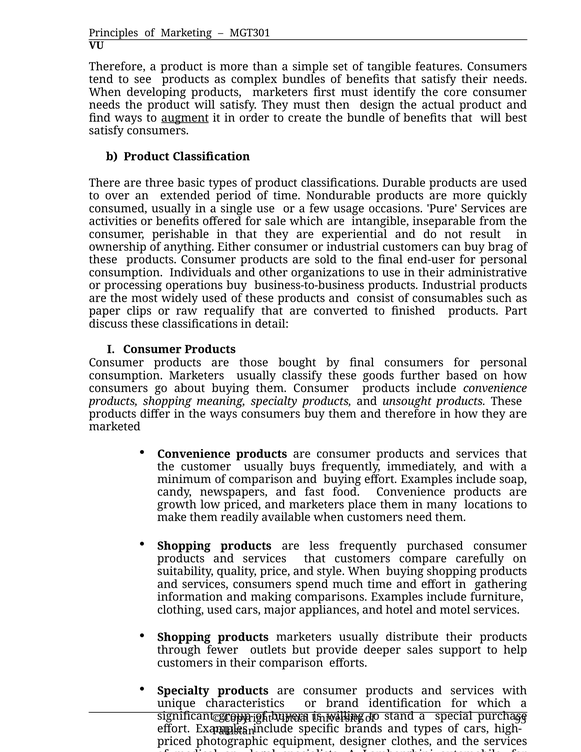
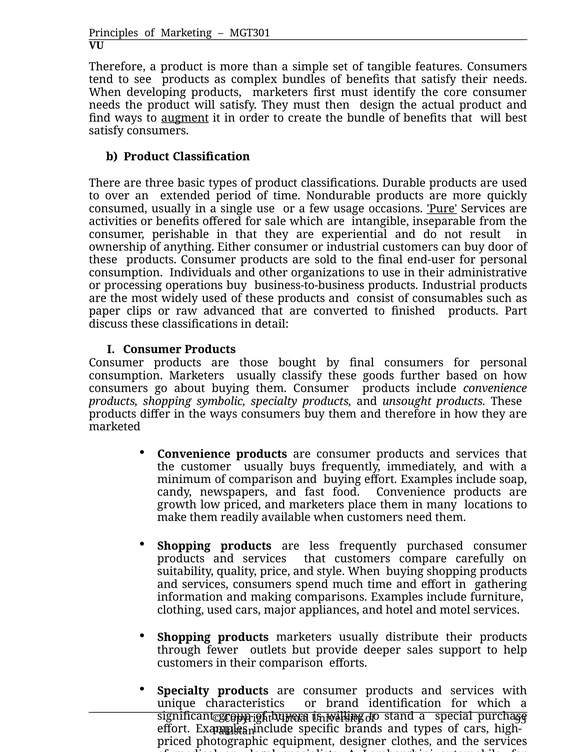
Pure underline: none -> present
brag: brag -> door
requalify: requalify -> advanced
meaning: meaning -> symbolic
